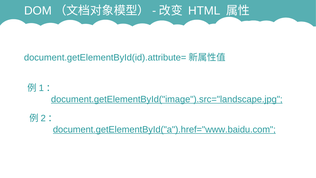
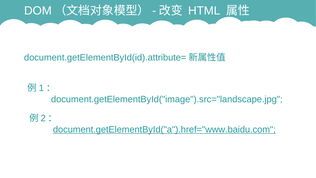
document.getElementById("image").src="landscape.jpg underline: present -> none
